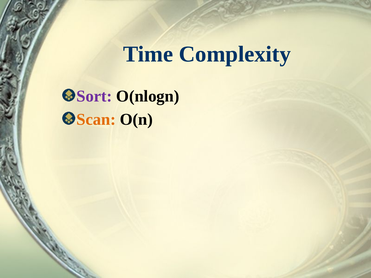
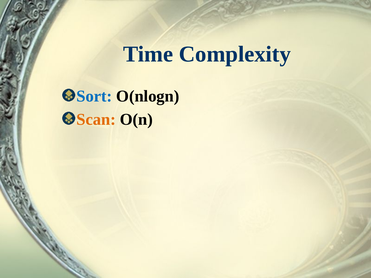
Sort colour: purple -> blue
